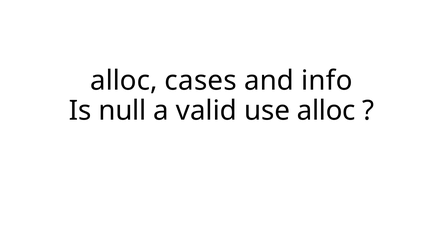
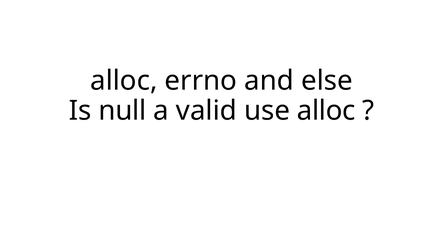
cases: cases -> errno
info: info -> else
